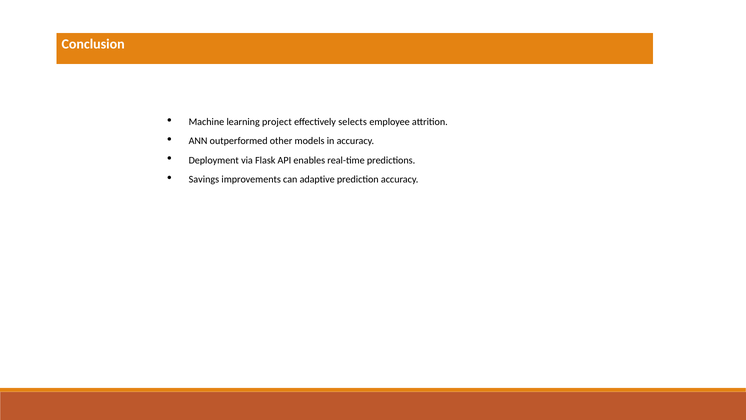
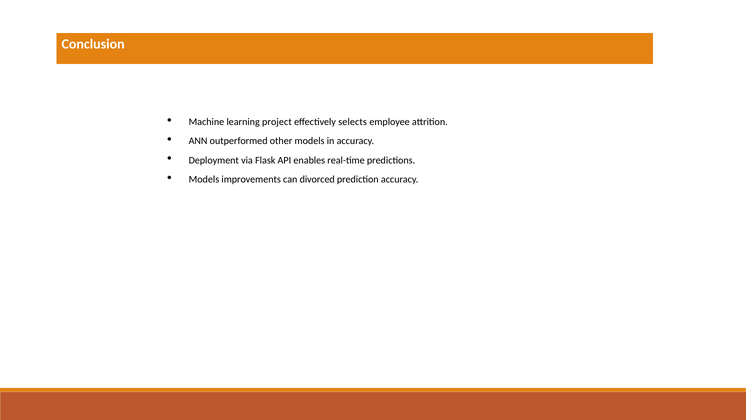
Savings at (204, 179): Savings -> Models
adaptive: adaptive -> divorced
